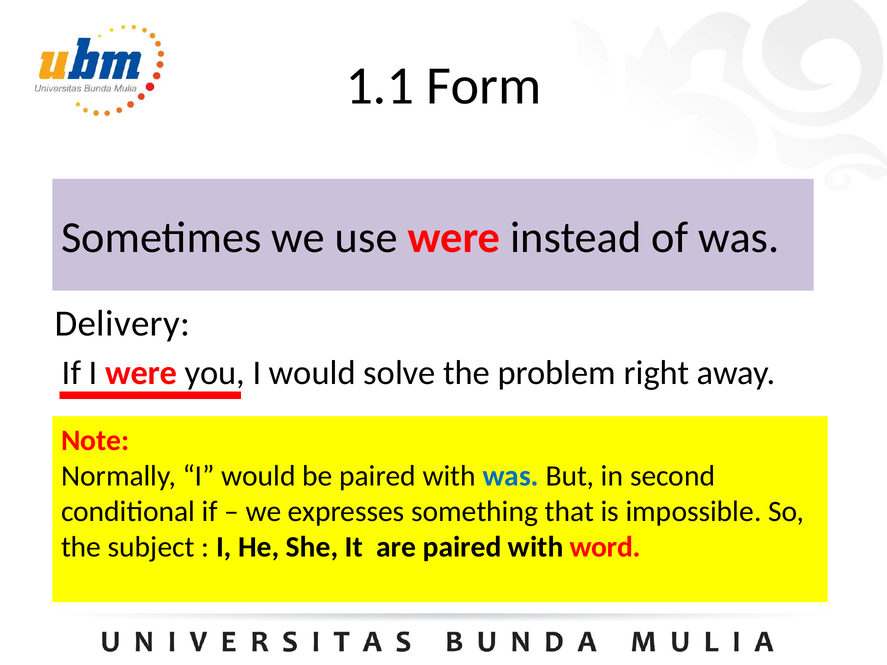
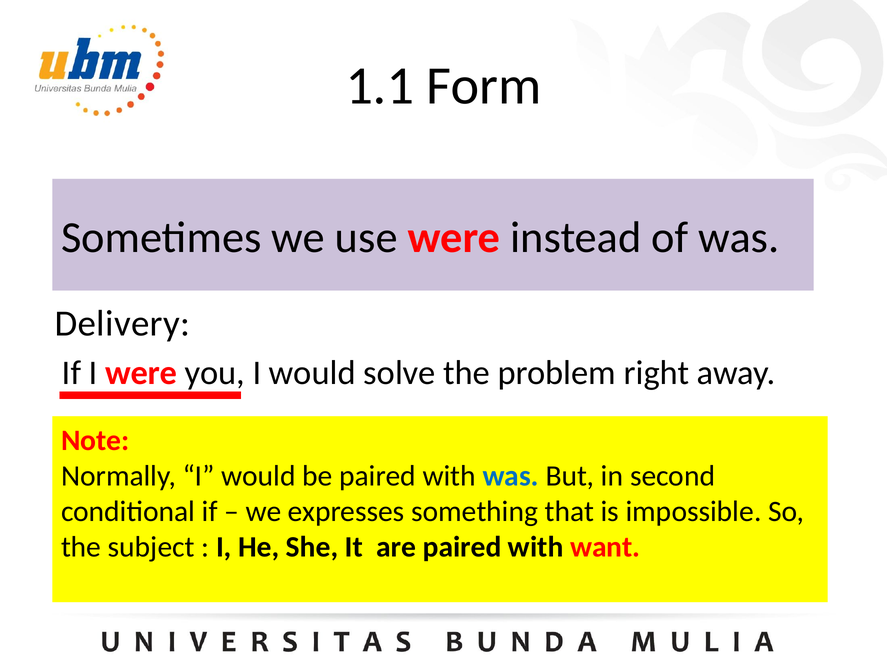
word: word -> want
